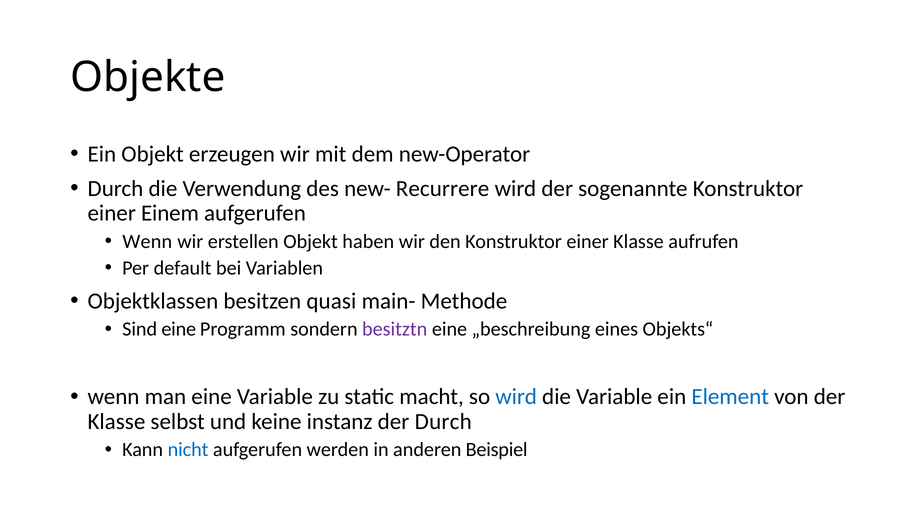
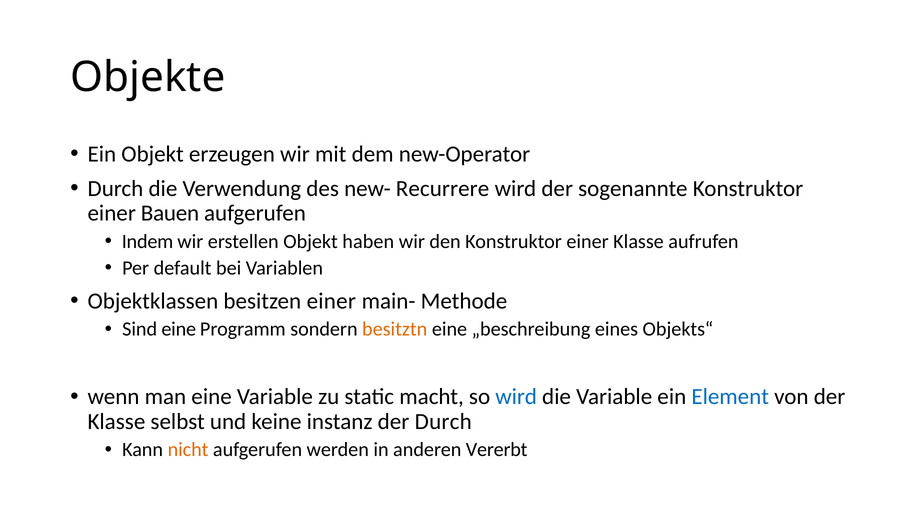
Einem: Einem -> Bauen
Wenn at (147, 241): Wenn -> Indem
besitzen quasi: quasi -> einer
besitztn colour: purple -> orange
nicht colour: blue -> orange
Beispiel: Beispiel -> Vererbt
